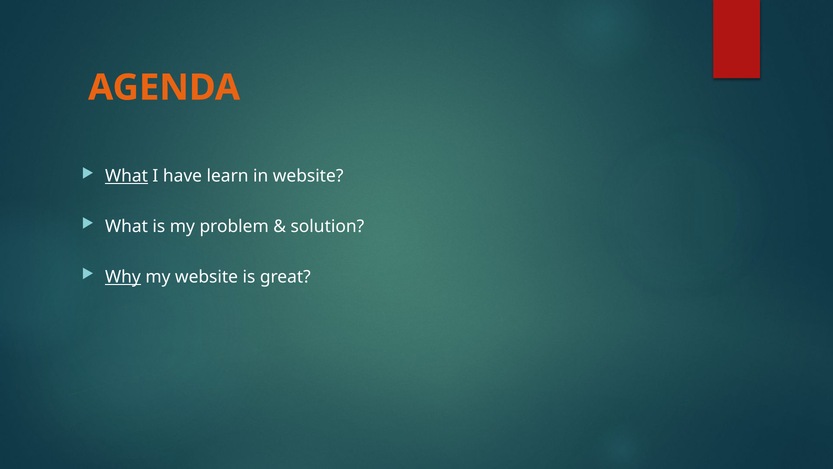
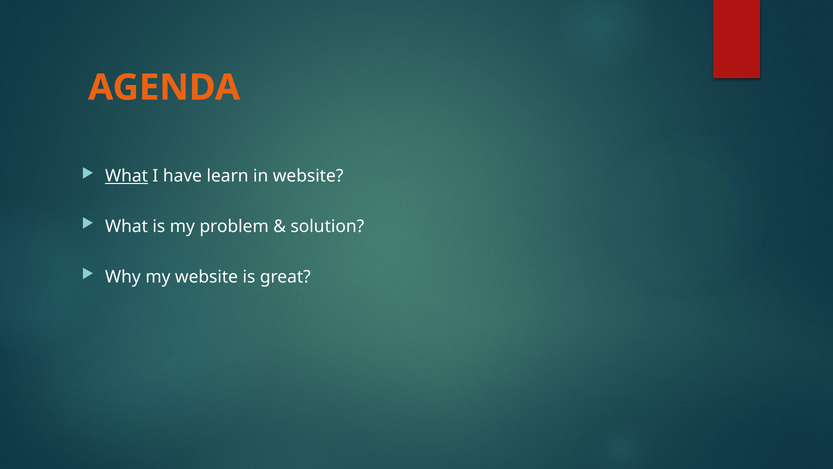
Why underline: present -> none
